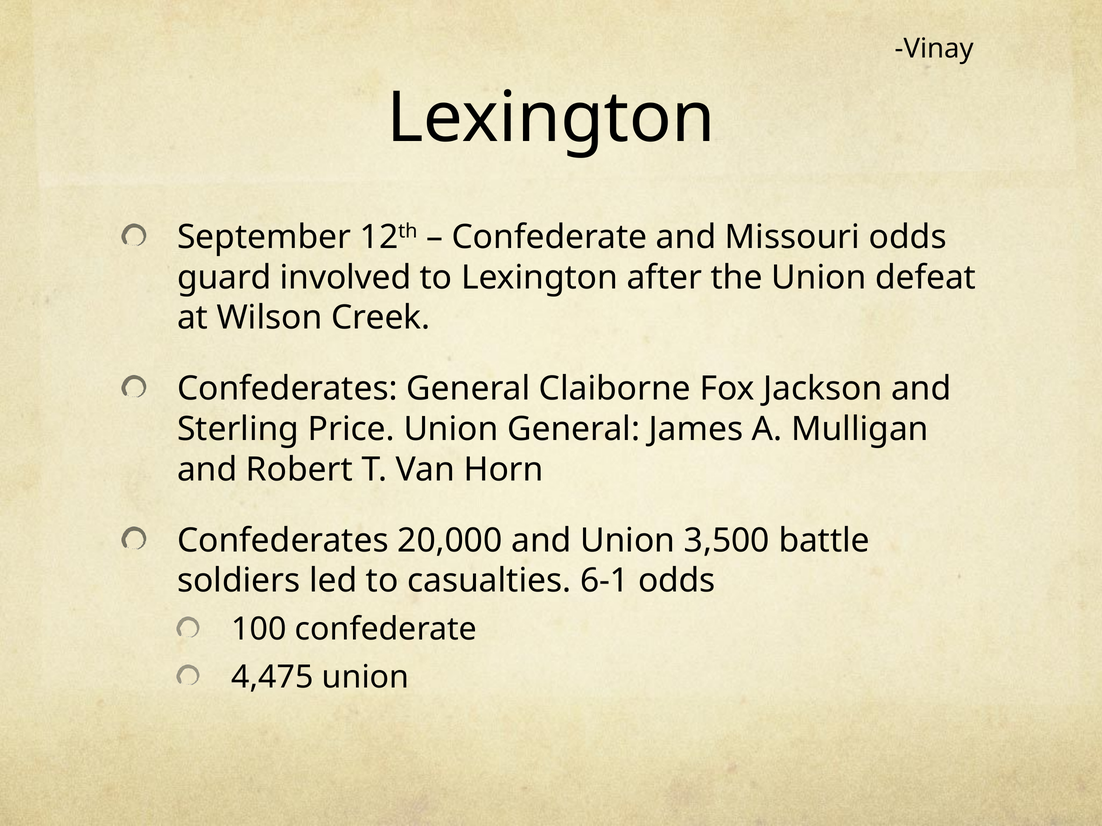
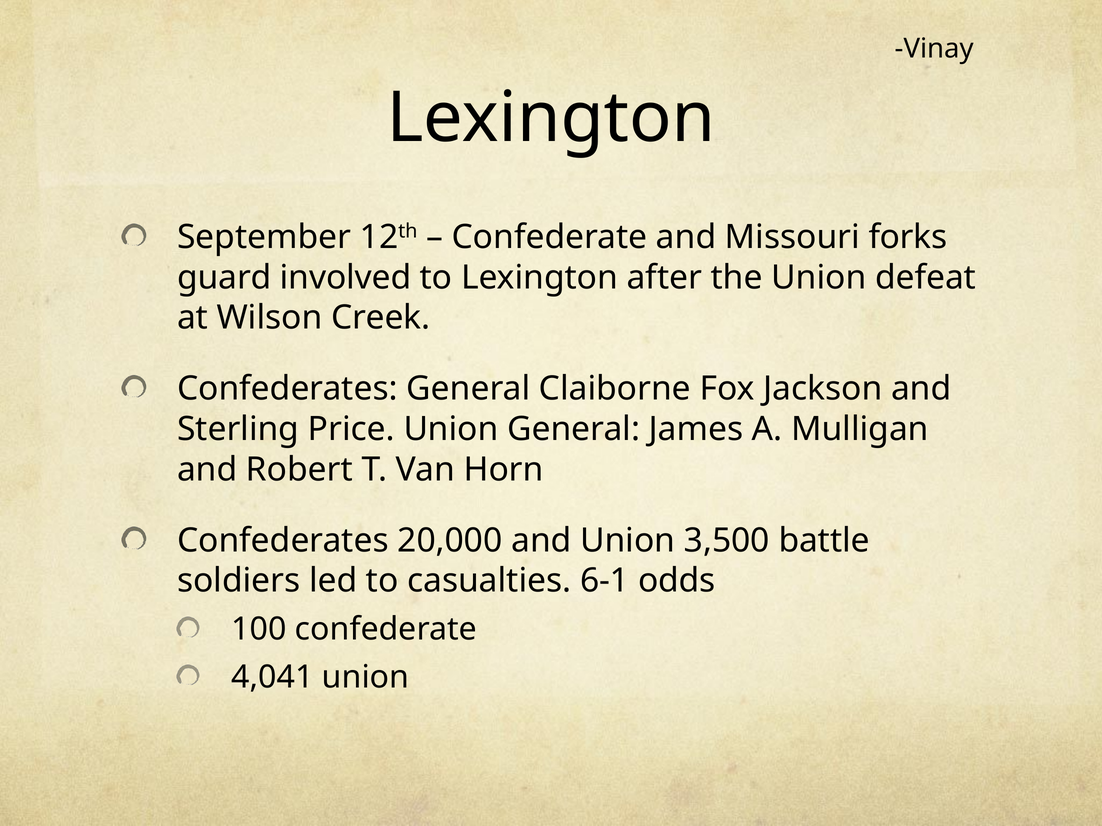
Missouri odds: odds -> forks
4,475: 4,475 -> 4,041
